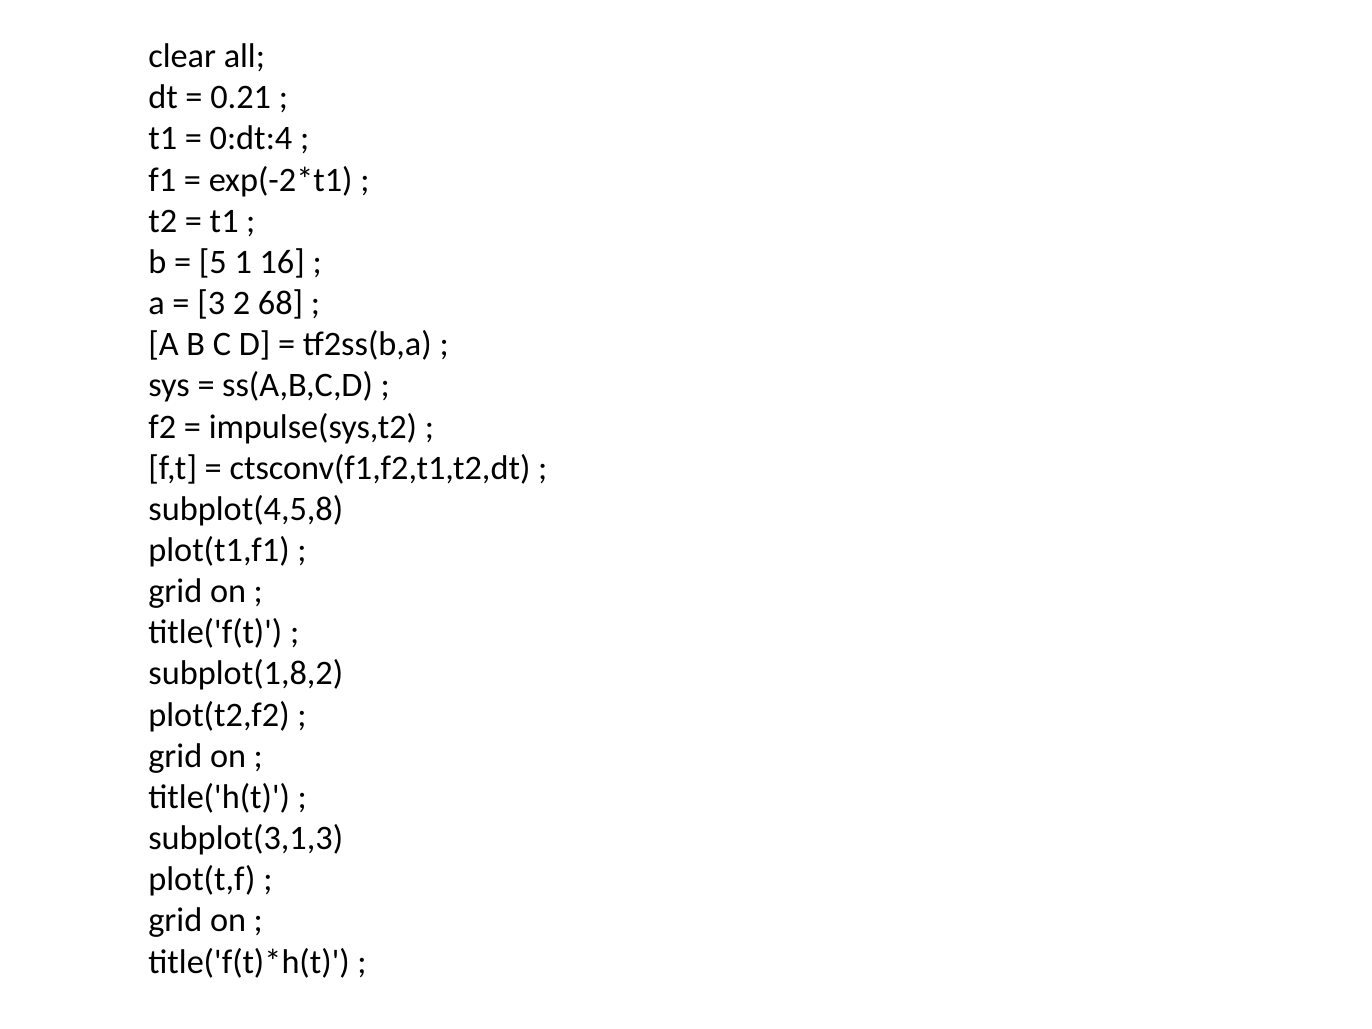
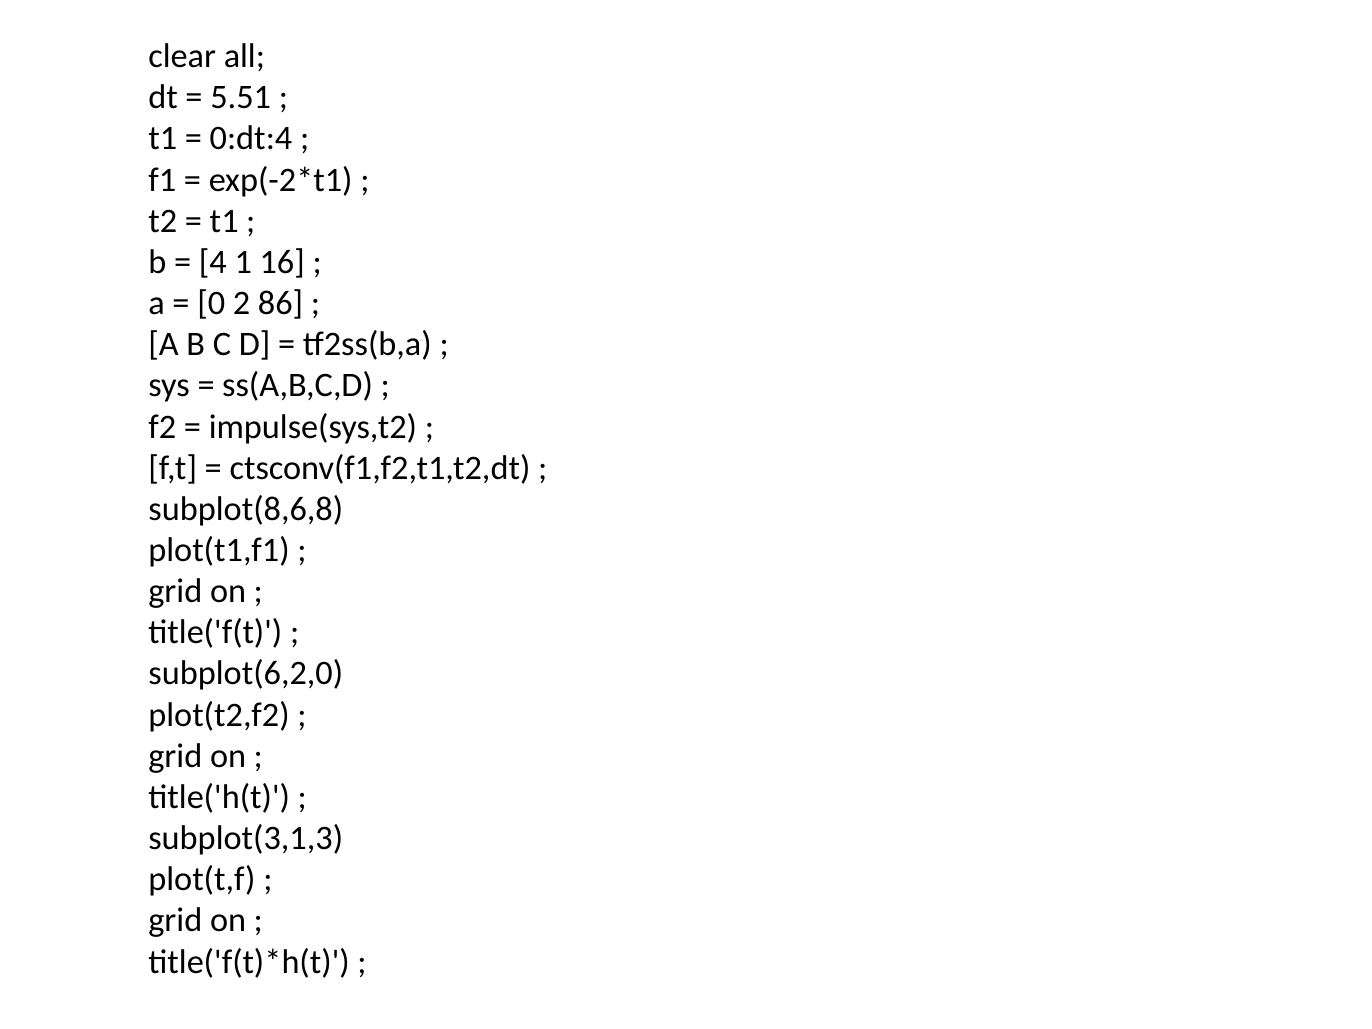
0.21: 0.21 -> 5.51
5: 5 -> 4
3: 3 -> 0
68: 68 -> 86
subplot(4,5,8: subplot(4,5,8 -> subplot(8,6,8
subplot(1,8,2: subplot(1,8,2 -> subplot(6,2,0
